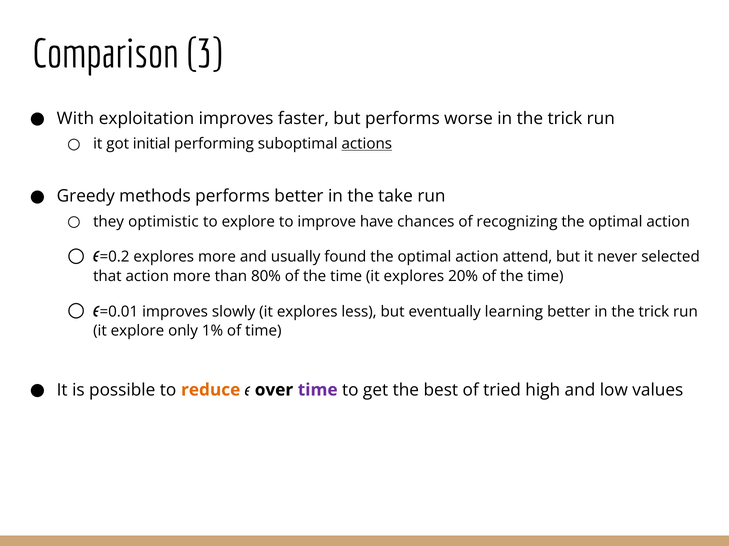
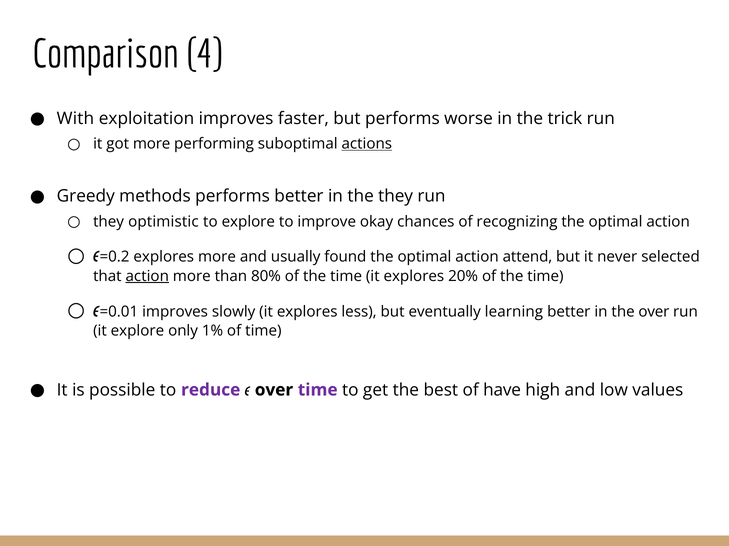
3: 3 -> 4
got initial: initial -> more
the take: take -> they
have: have -> okay
action at (147, 277) underline: none -> present
better in the trick: trick -> over
reduce colour: orange -> purple
tried: tried -> have
